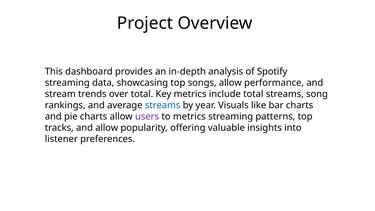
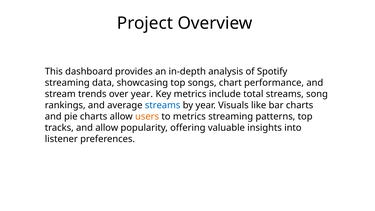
songs allow: allow -> chart
over total: total -> year
users colour: purple -> orange
